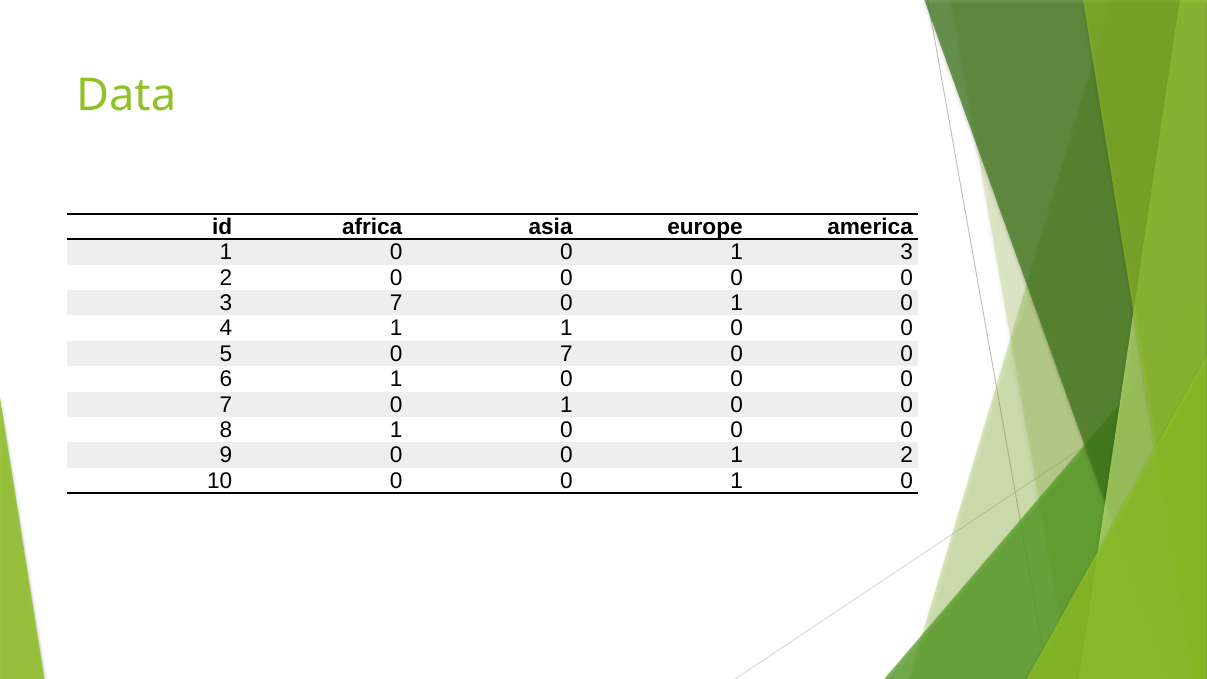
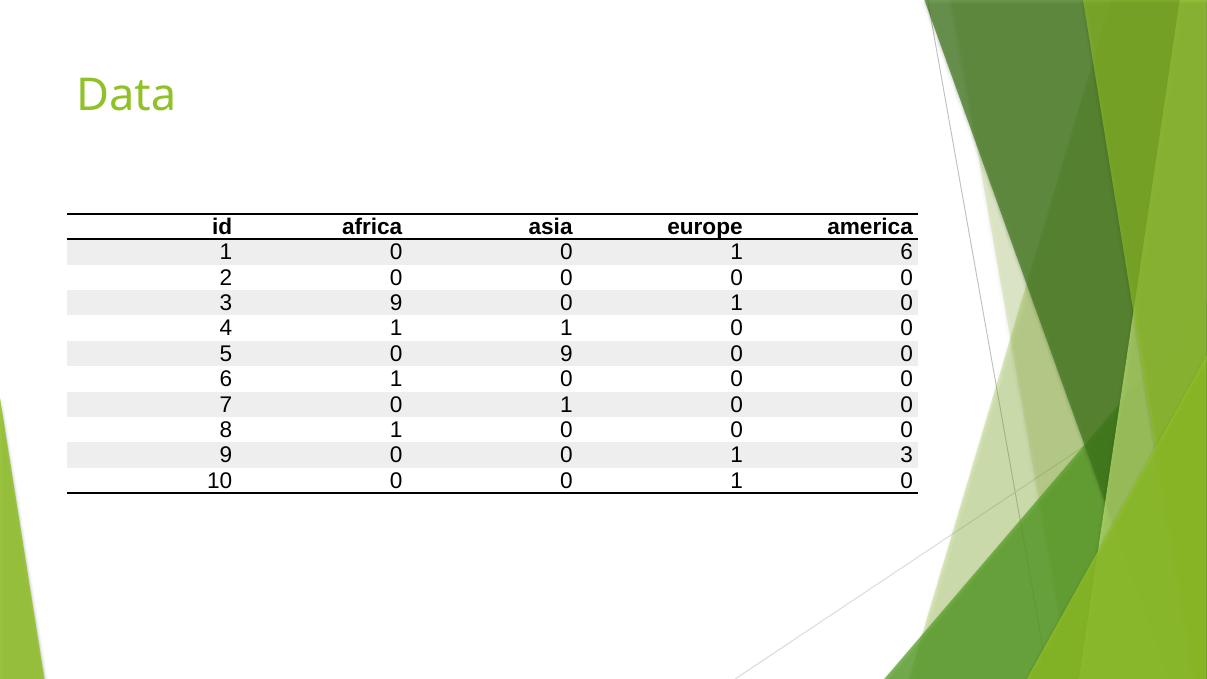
1 3: 3 -> 6
3 7: 7 -> 9
5 0 7: 7 -> 9
1 2: 2 -> 3
